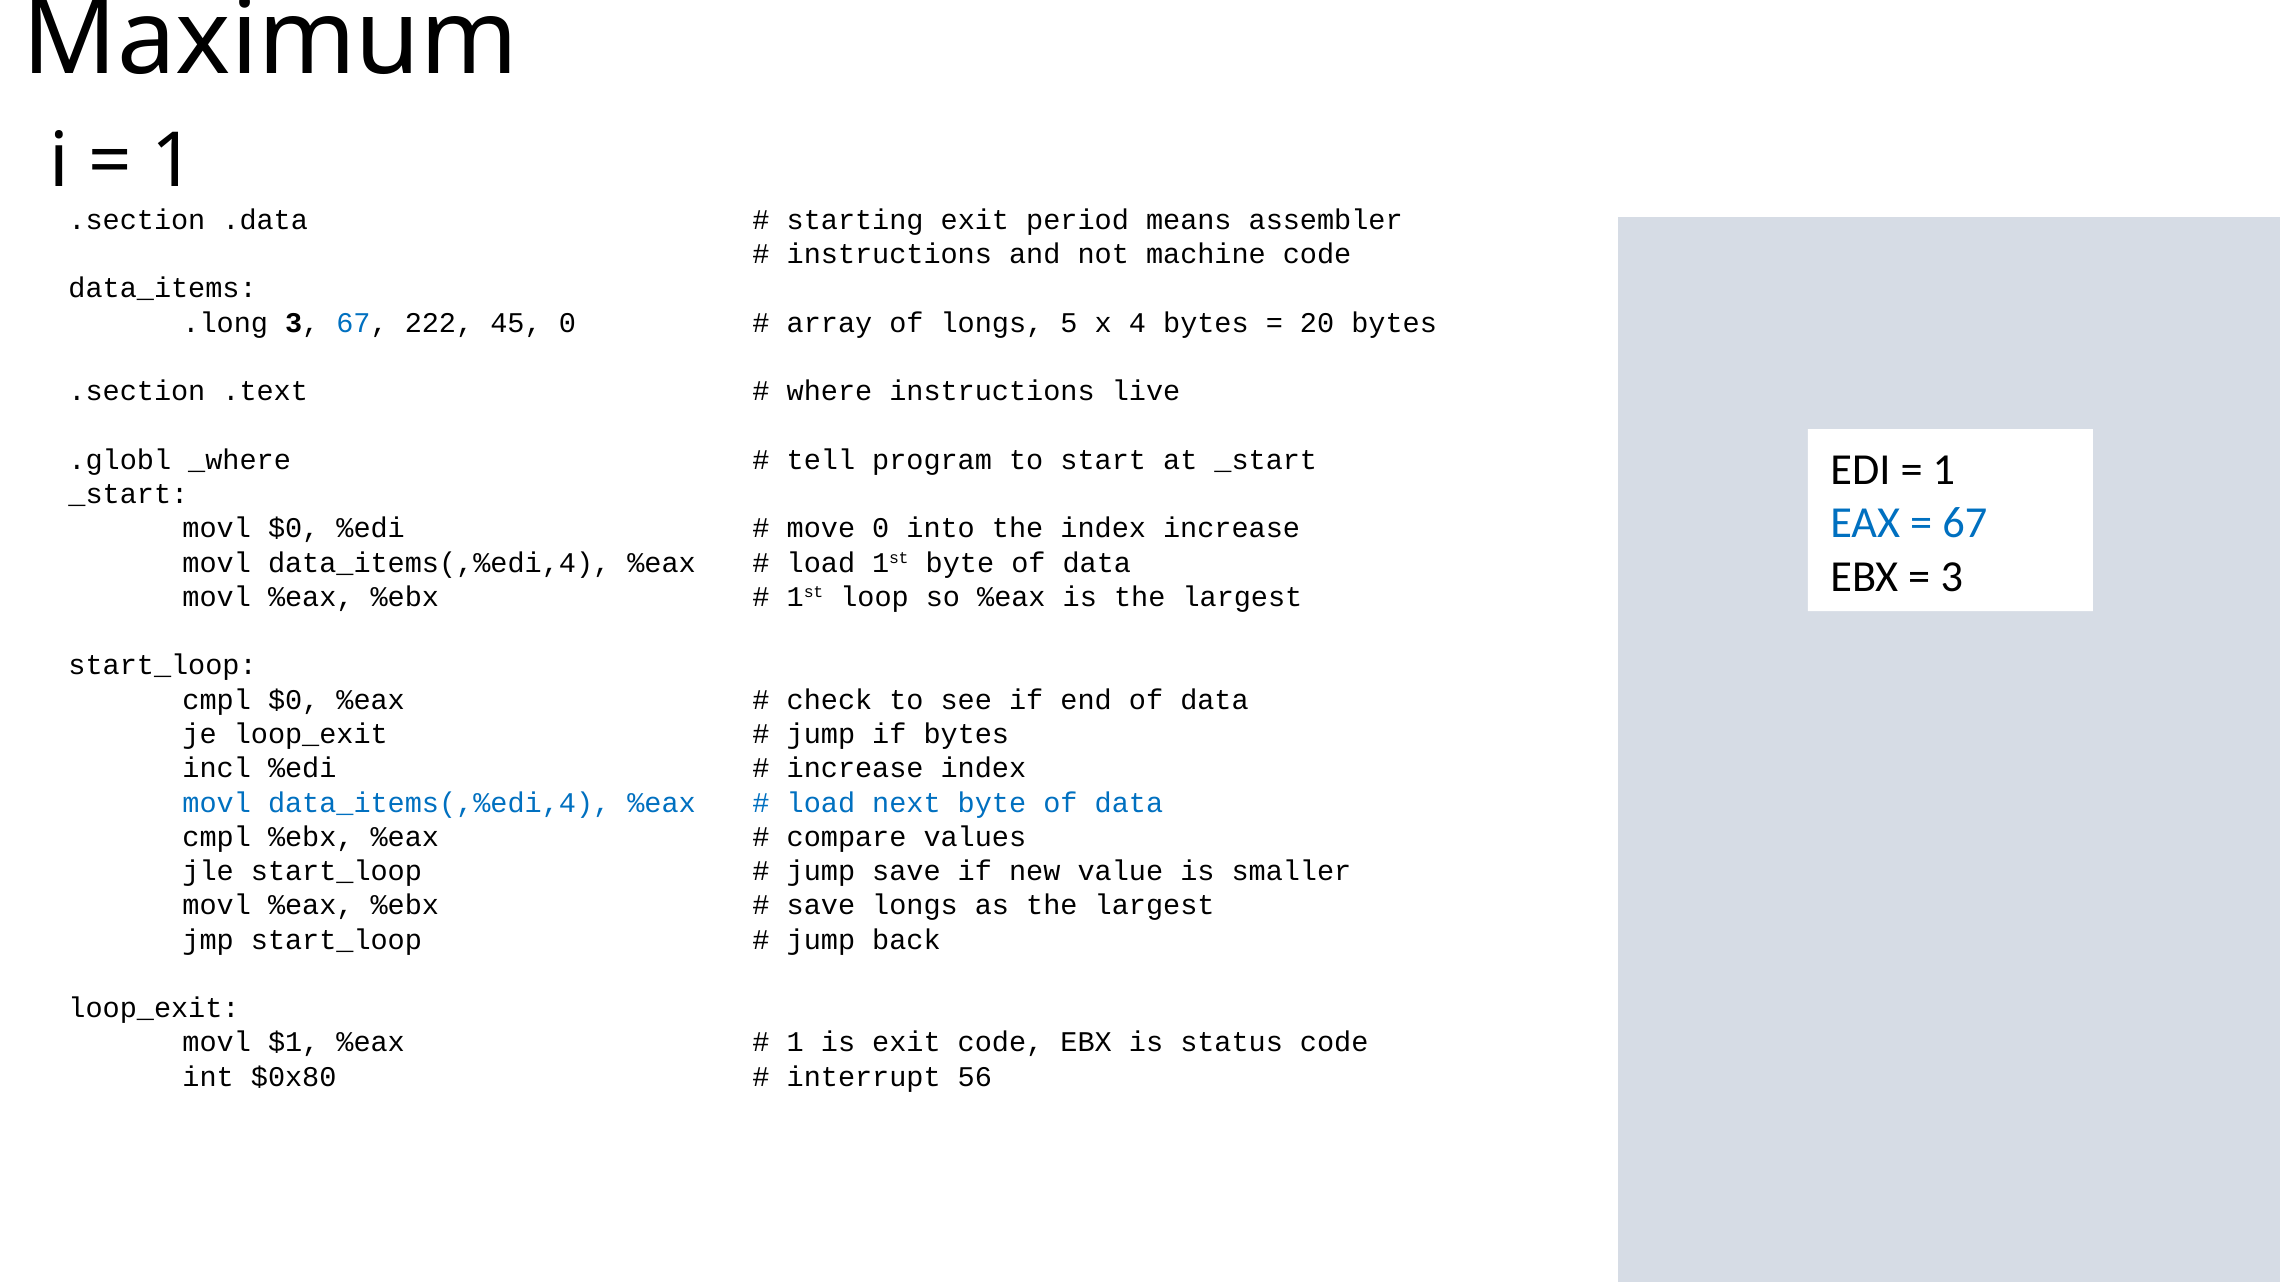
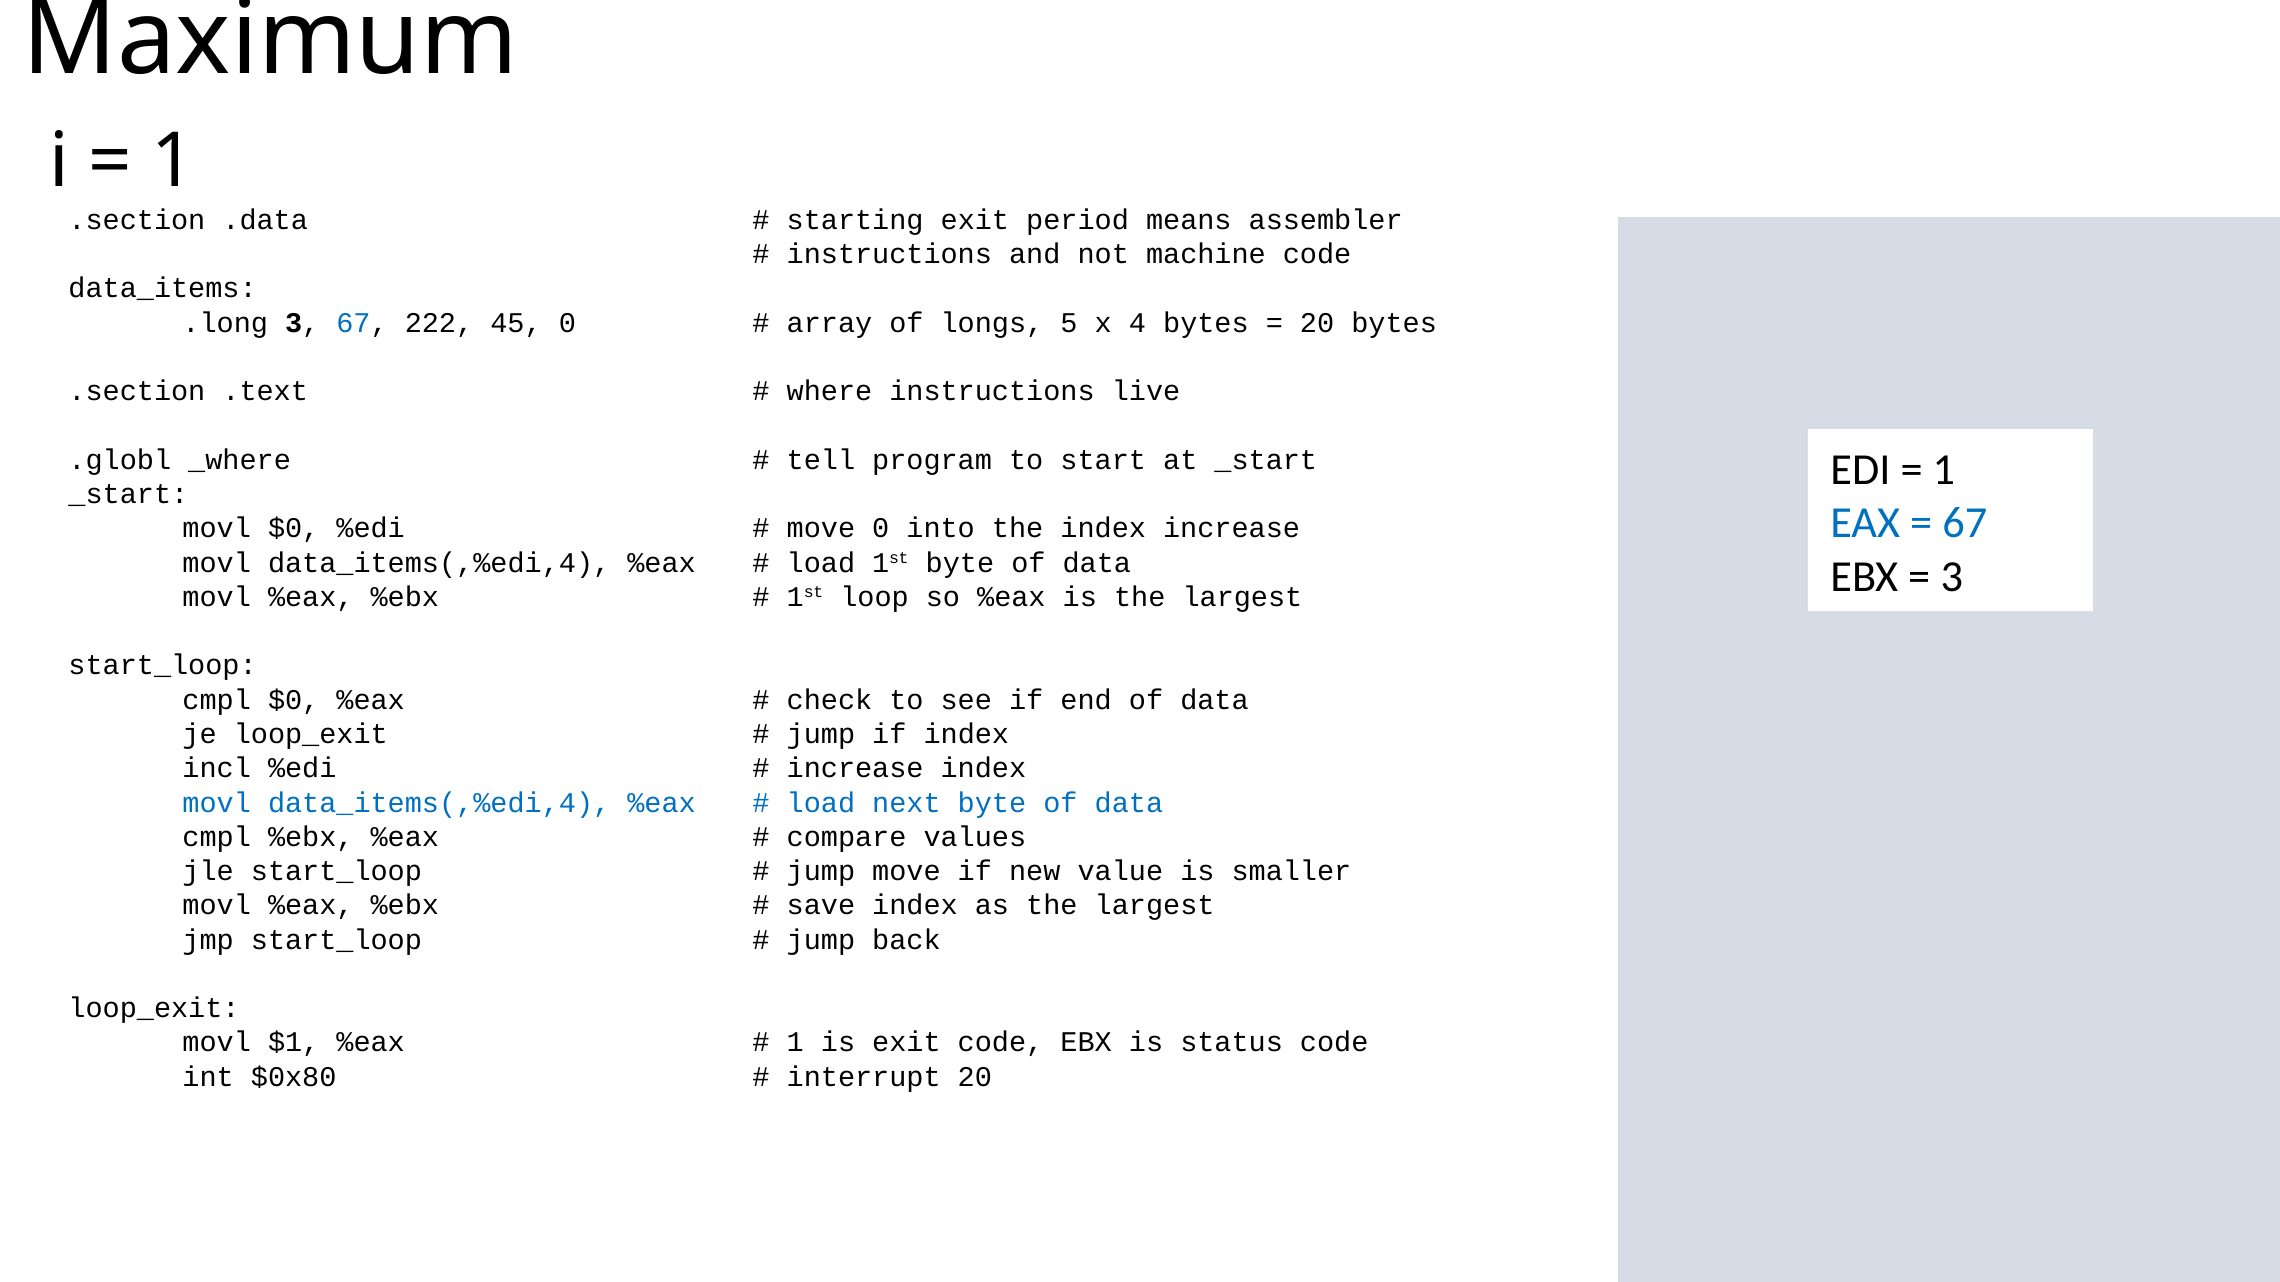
if bytes: bytes -> index
jump save: save -> move
save longs: longs -> index
interrupt 56: 56 -> 20
